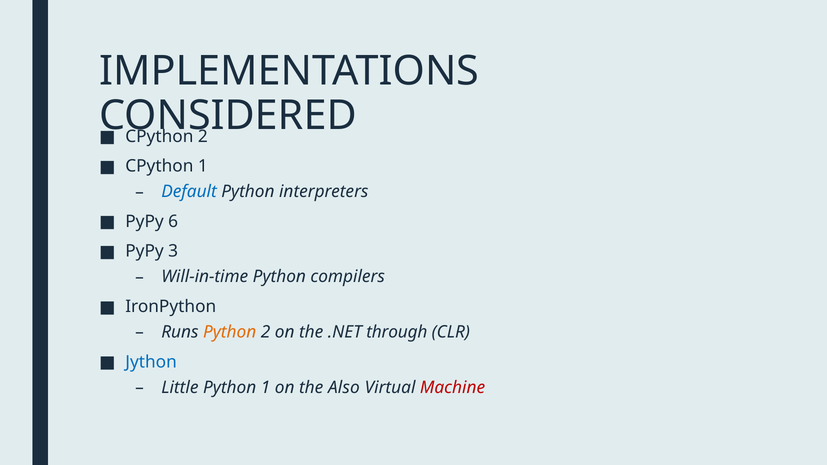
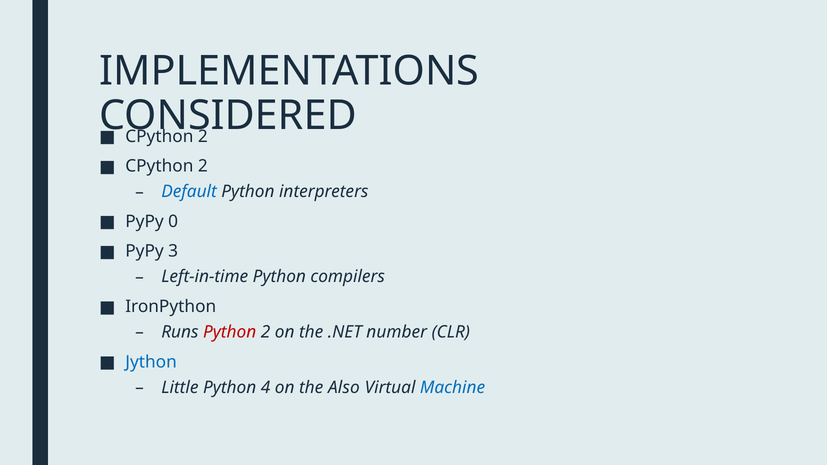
1 at (203, 166): 1 -> 2
6: 6 -> 0
Will-in-time: Will-in-time -> Left-in-time
Python at (230, 332) colour: orange -> red
through: through -> number
Python 1: 1 -> 4
Machine colour: red -> blue
